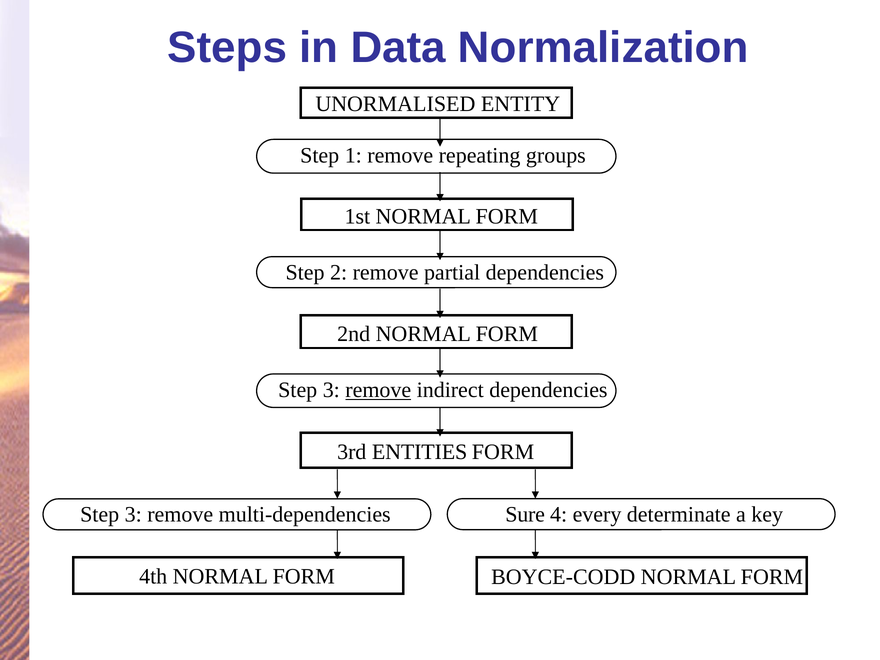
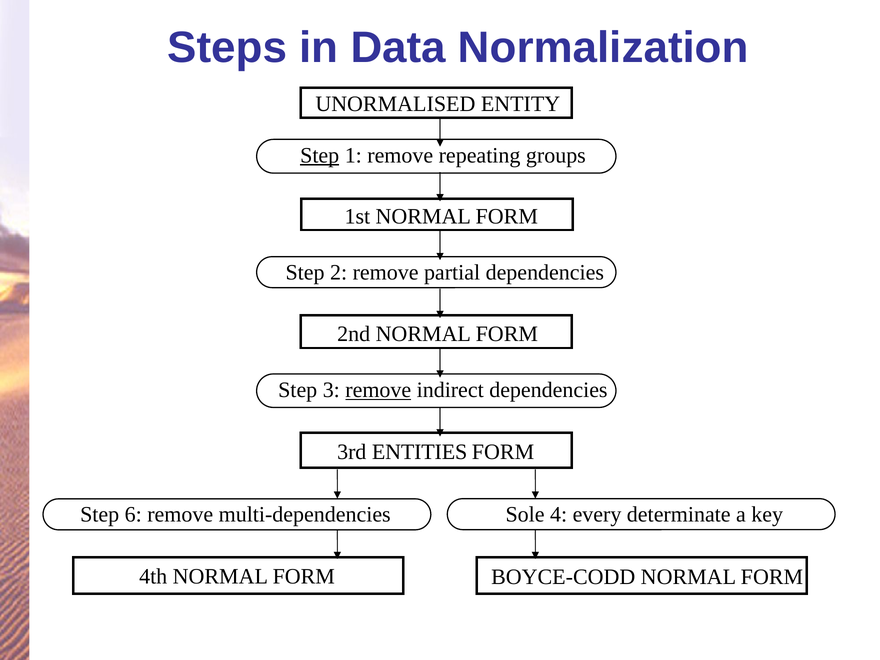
Step at (320, 155) underline: none -> present
3 at (133, 515): 3 -> 6
Sure: Sure -> Sole
